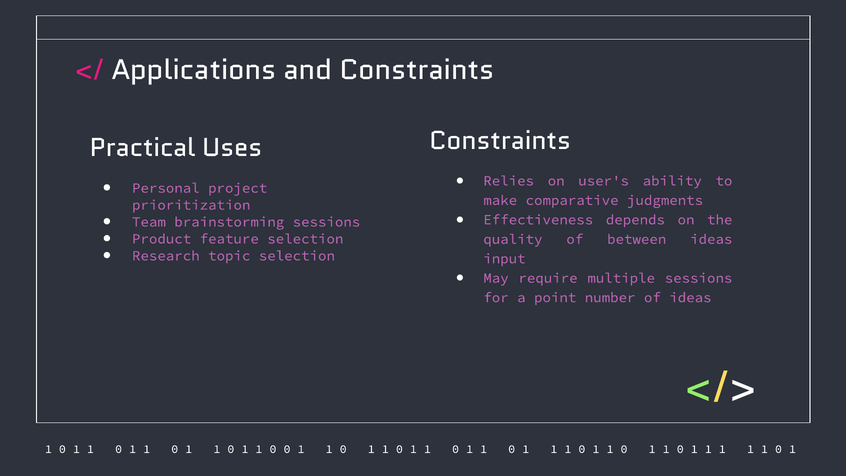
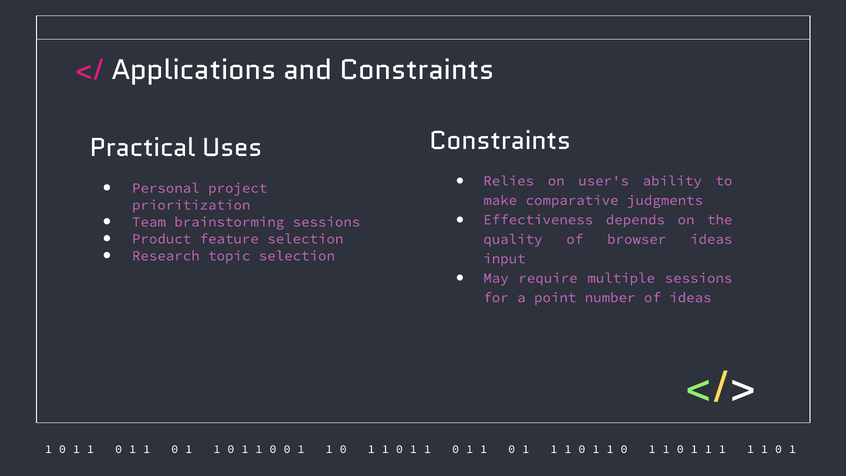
between: between -> browser
